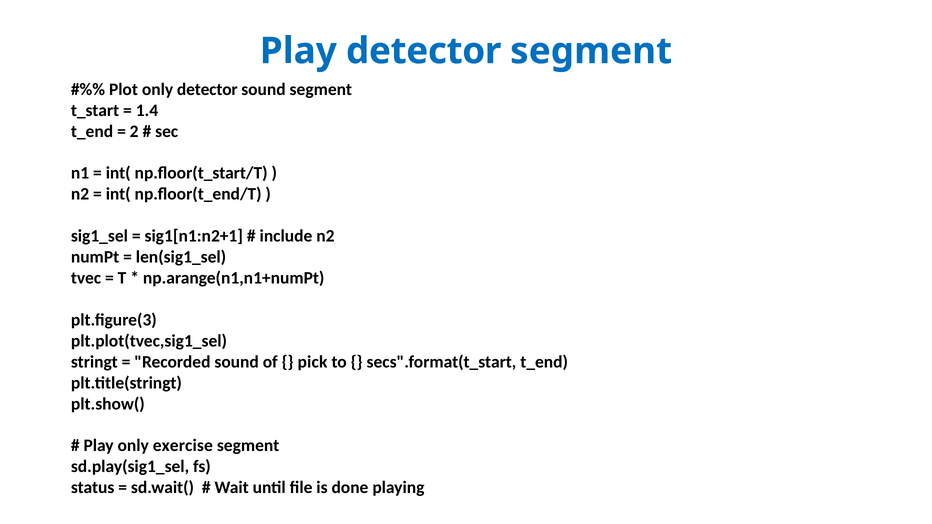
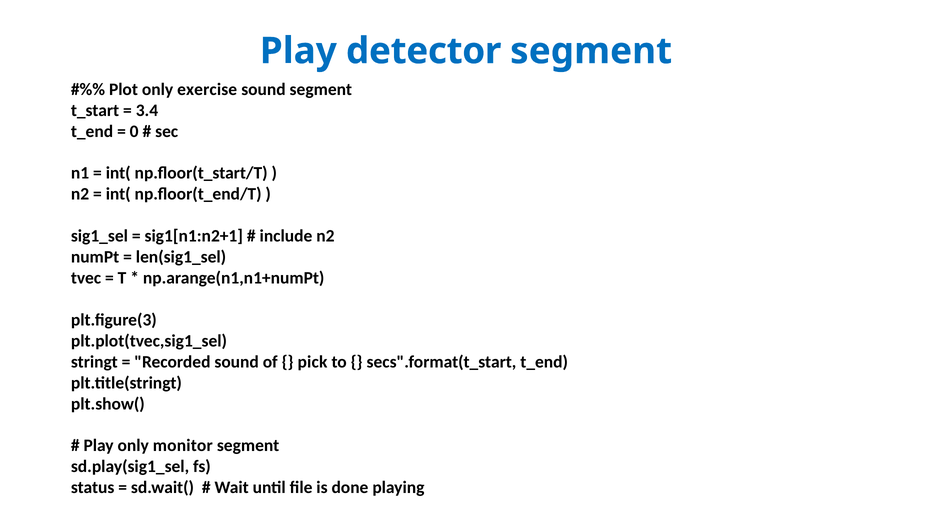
only detector: detector -> exercise
1.4: 1.4 -> 3.4
2: 2 -> 0
exercise: exercise -> monitor
